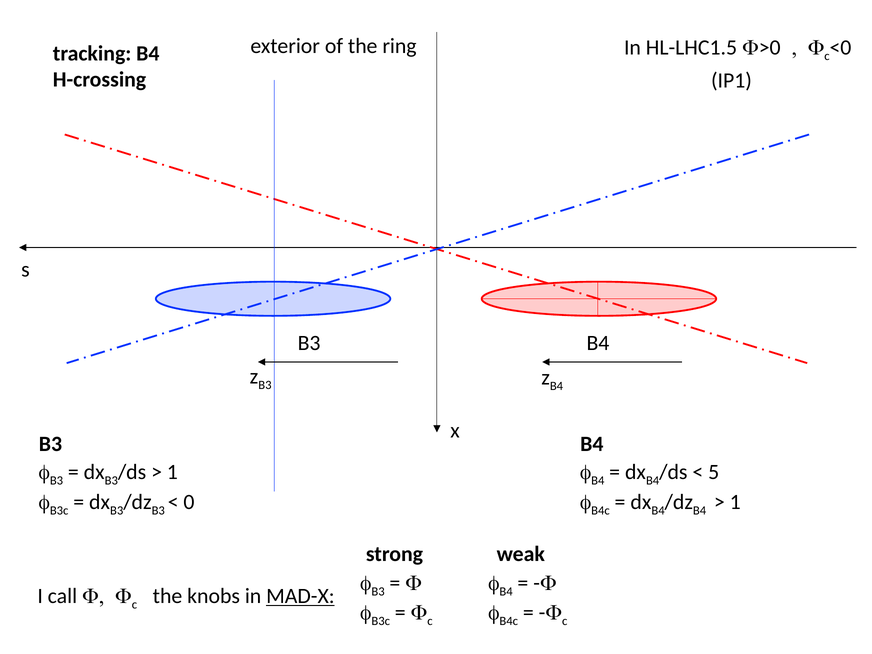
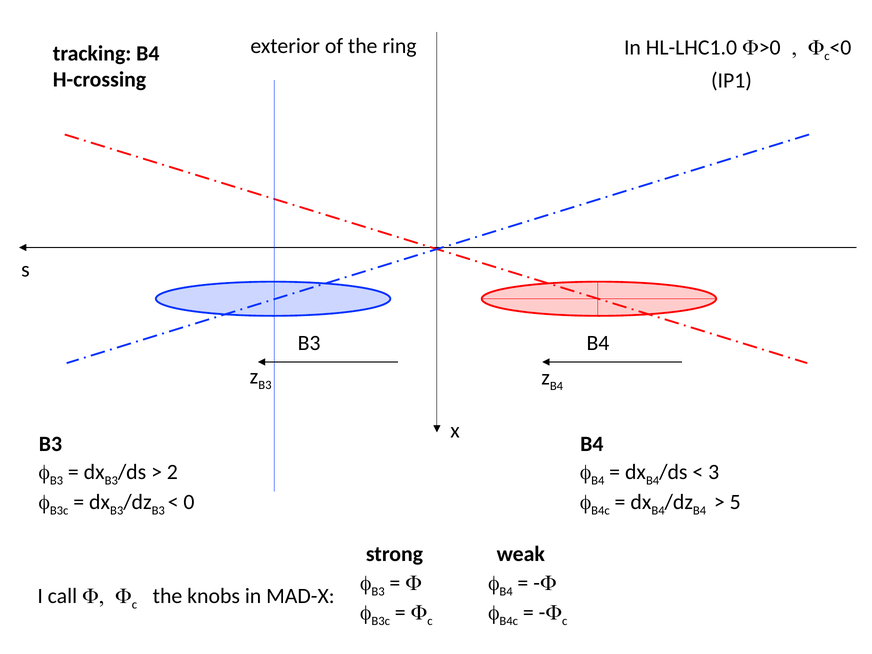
HL-LHC1.5: HL-LHC1.5 -> HL-LHC1.0
1 at (172, 472): 1 -> 2
5: 5 -> 3
1 at (735, 502): 1 -> 5
MAD-X underline: present -> none
